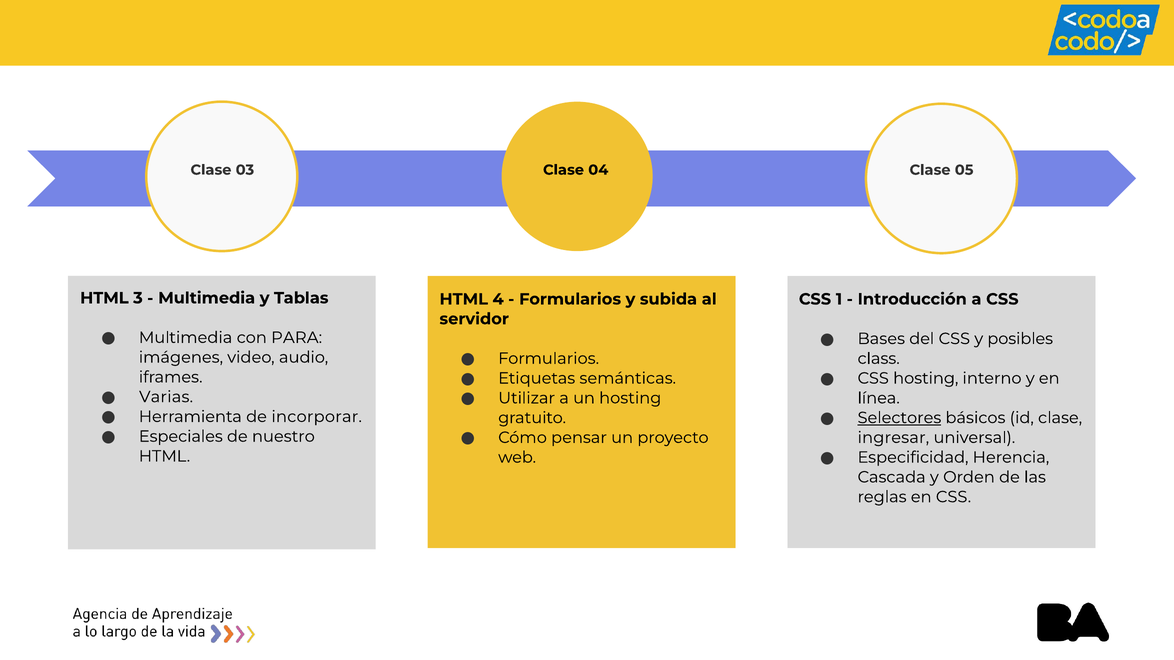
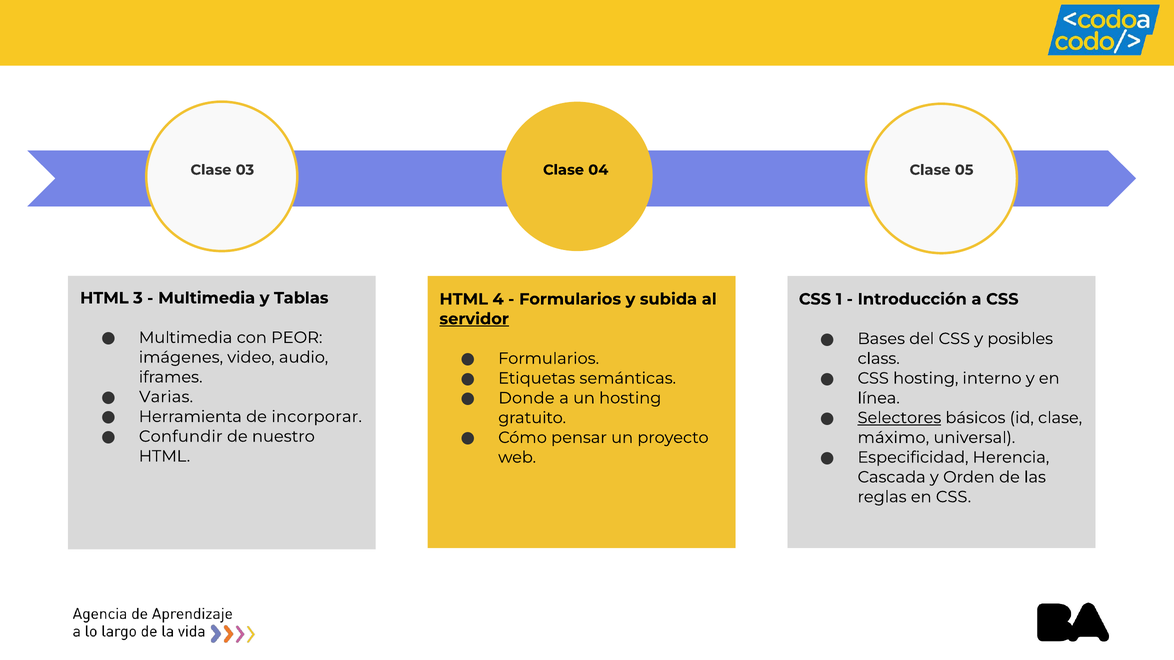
servidor underline: none -> present
PARA: PARA -> PEOR
Utilizar: Utilizar -> Donde
Especiales: Especiales -> Confundir
ingresar: ingresar -> máximo
